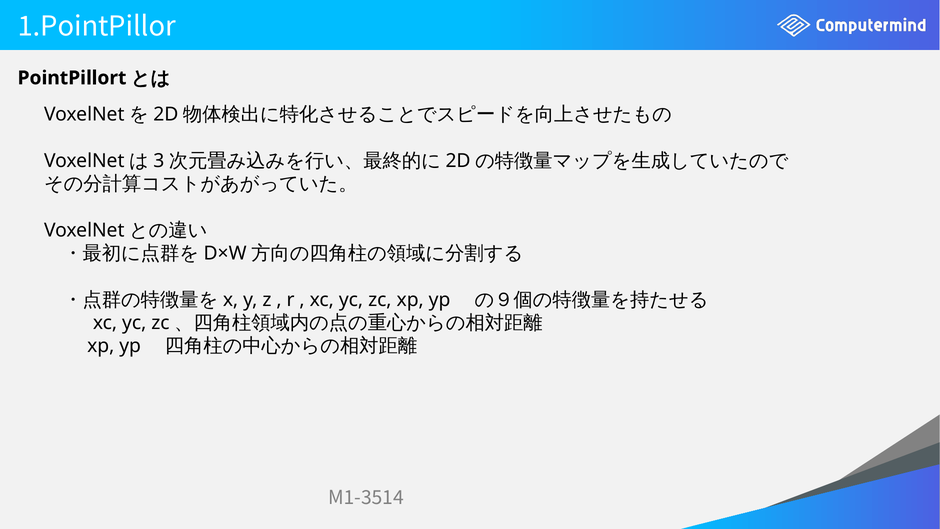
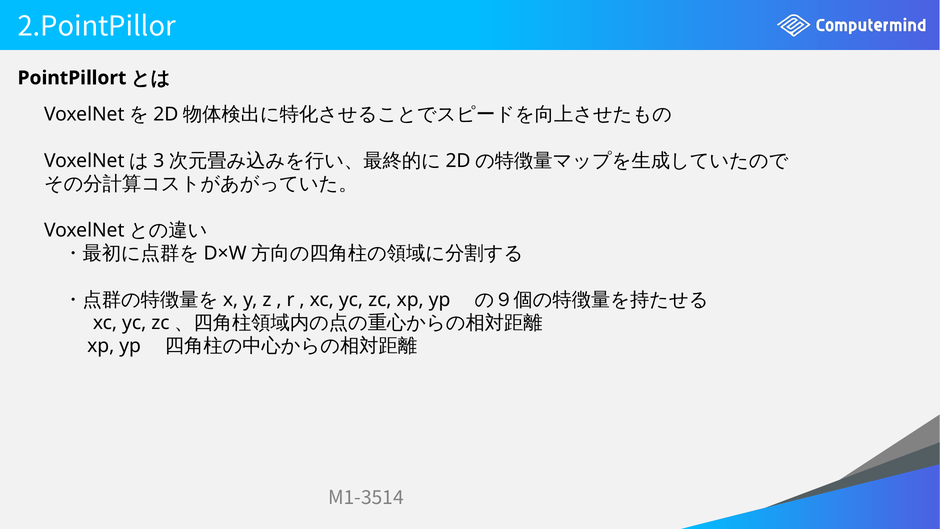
1.PointPillor: 1.PointPillor -> 2.PointPillor
